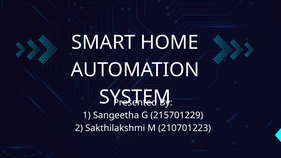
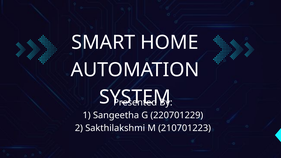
215701229: 215701229 -> 220701229
